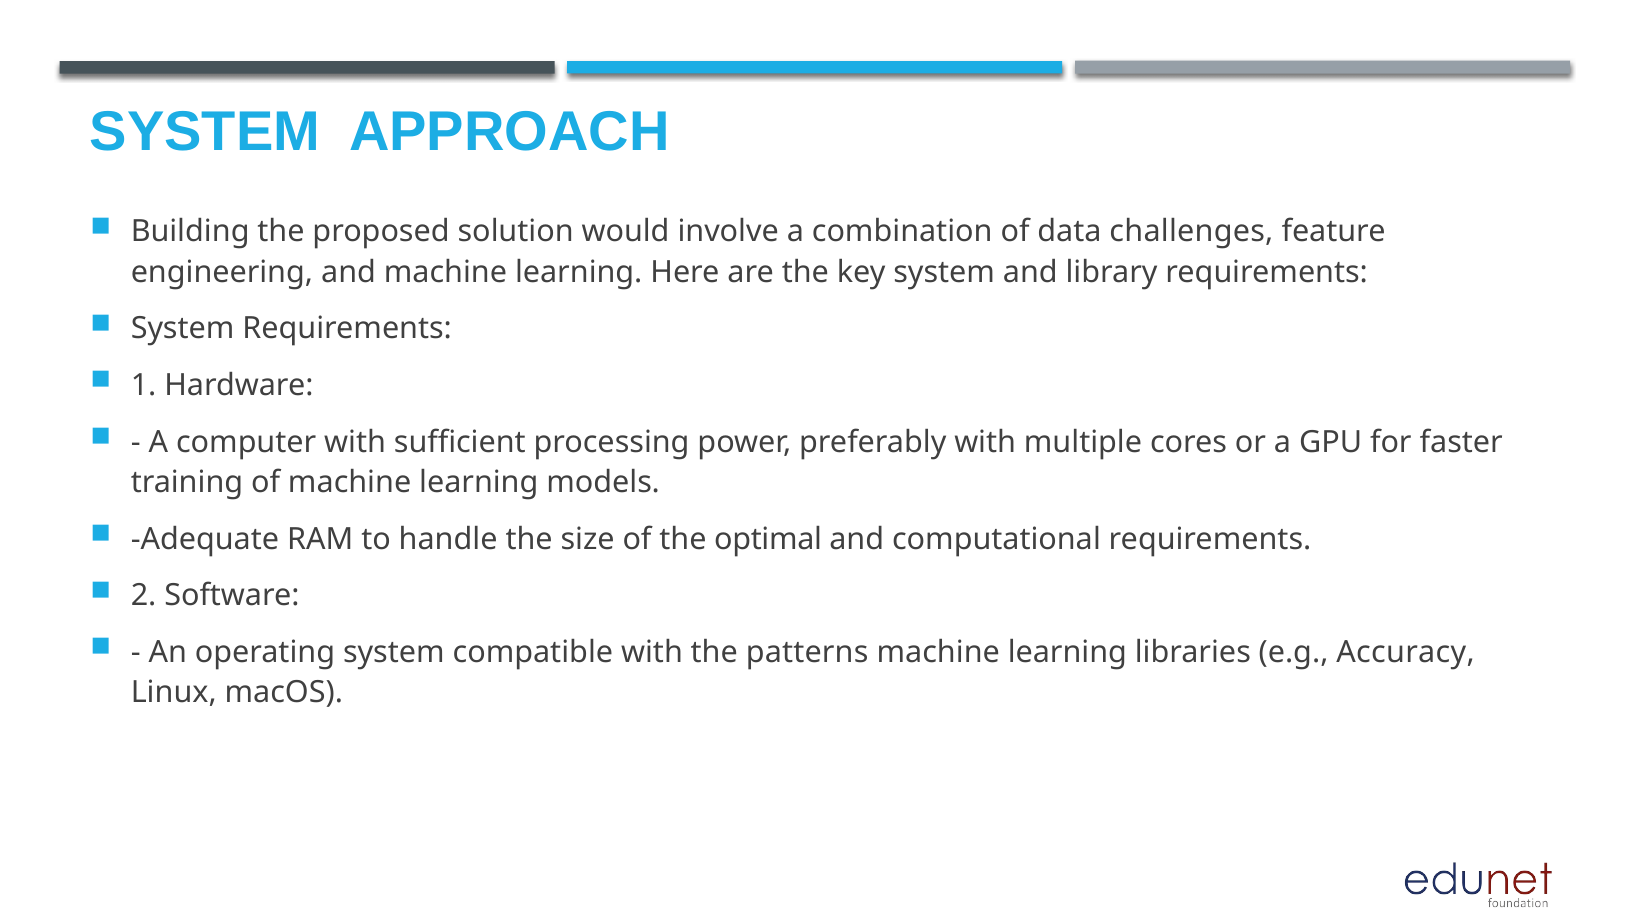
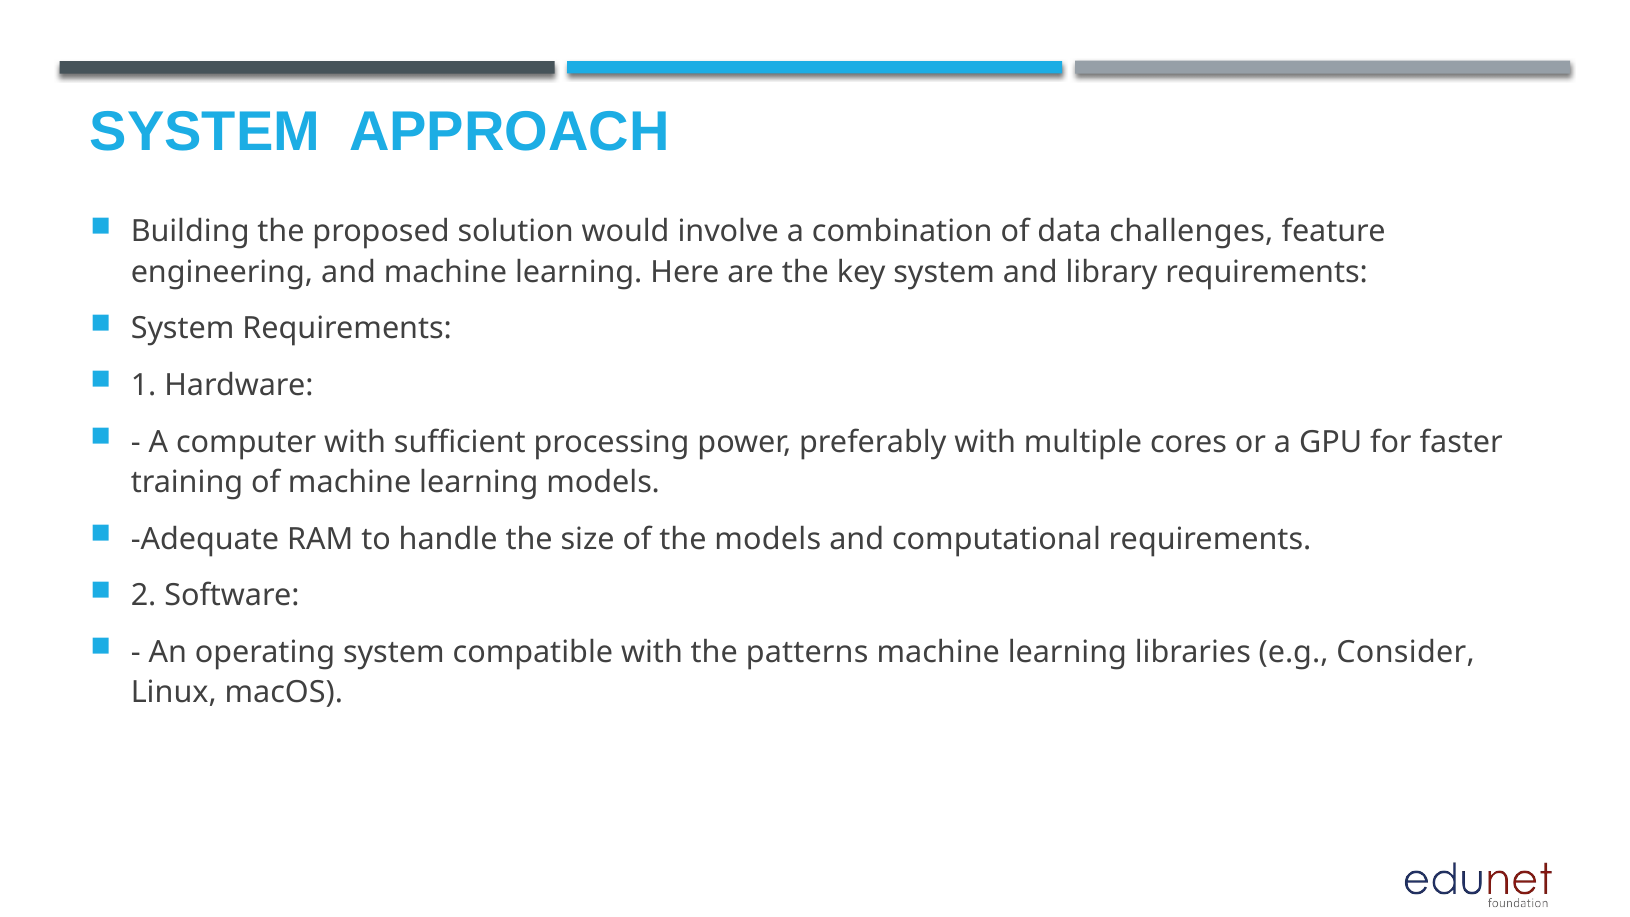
the optimal: optimal -> models
Accuracy: Accuracy -> Consider
